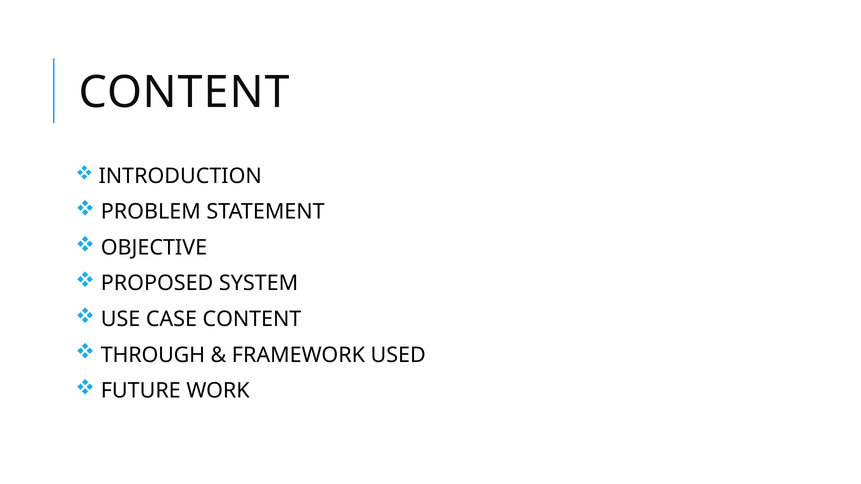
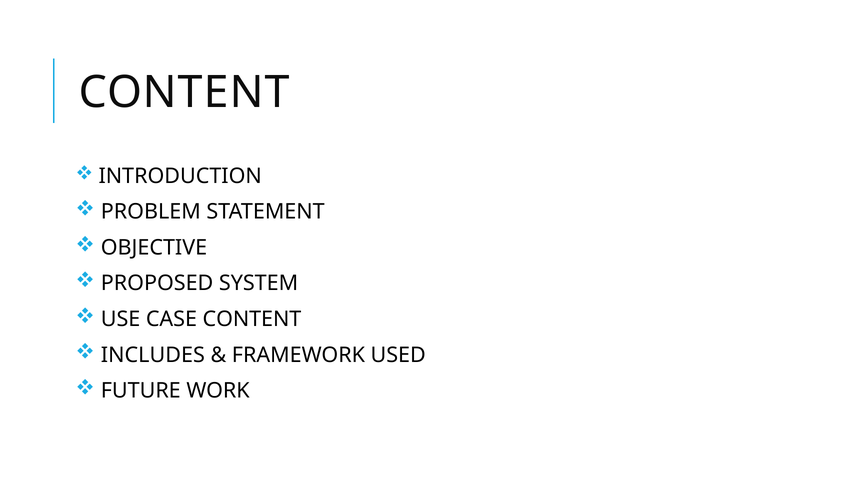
THROUGH: THROUGH -> INCLUDES
